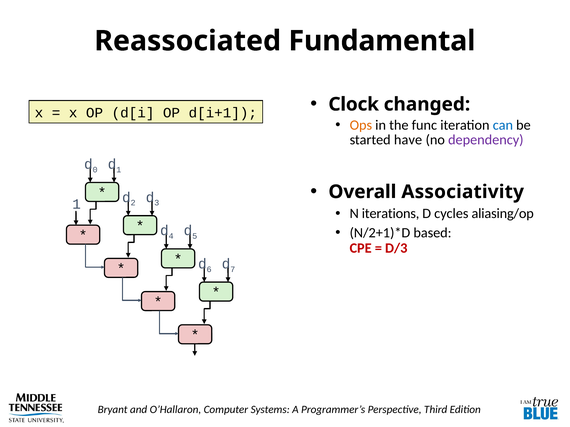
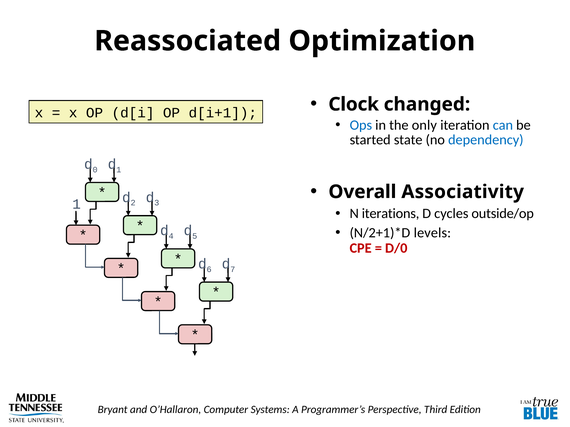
Fundamental: Fundamental -> Optimization
Ops colour: orange -> blue
func: func -> only
have: have -> state
dependency colour: purple -> blue
aliasing/op: aliasing/op -> outside/op
based: based -> levels
D/3: D/3 -> D/0
